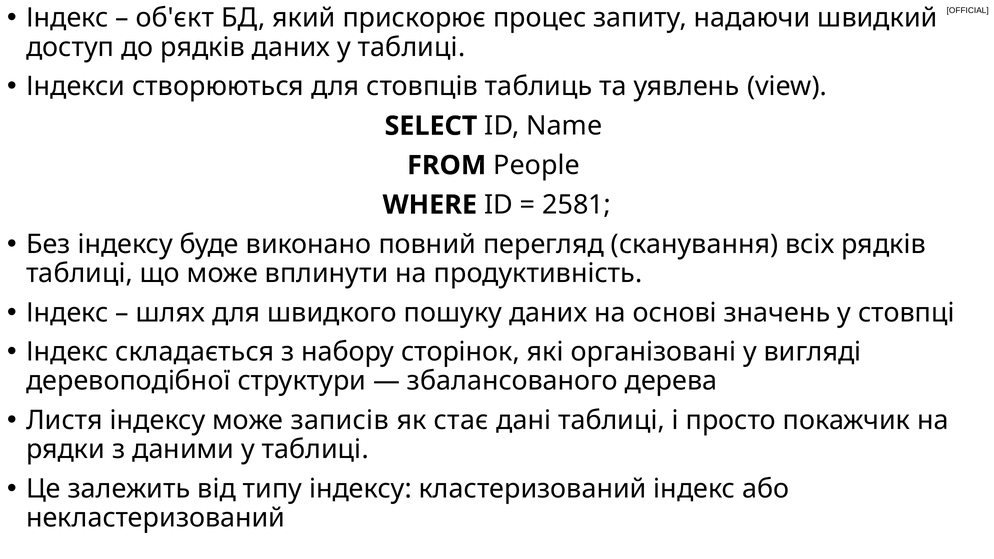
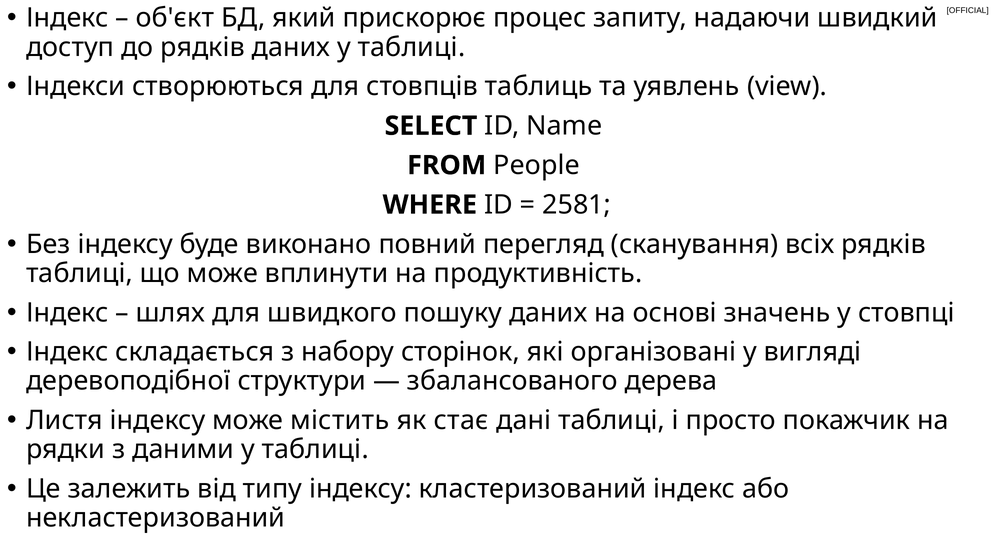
записів: записів -> містить
